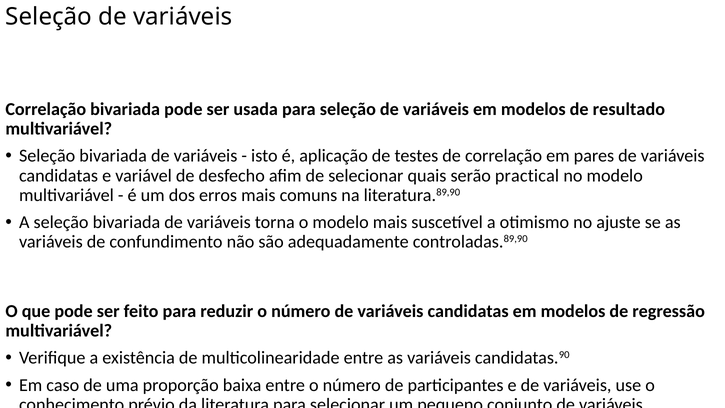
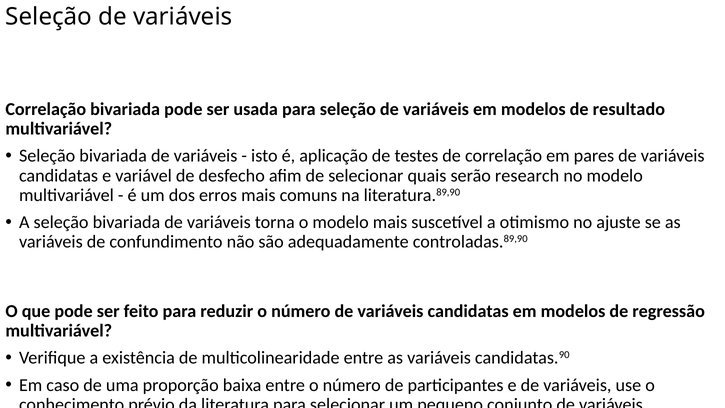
practical: practical -> research
